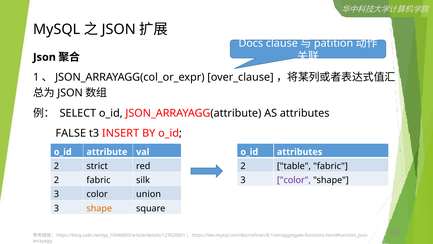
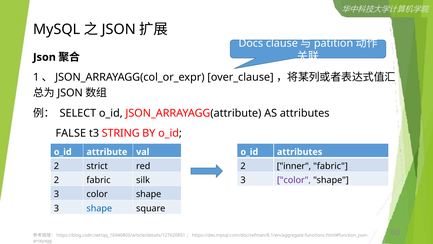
INSERT: INSERT -> STRING
table: table -> inner
union at (149, 194): union -> shape
shape at (99, 208) colour: orange -> blue
